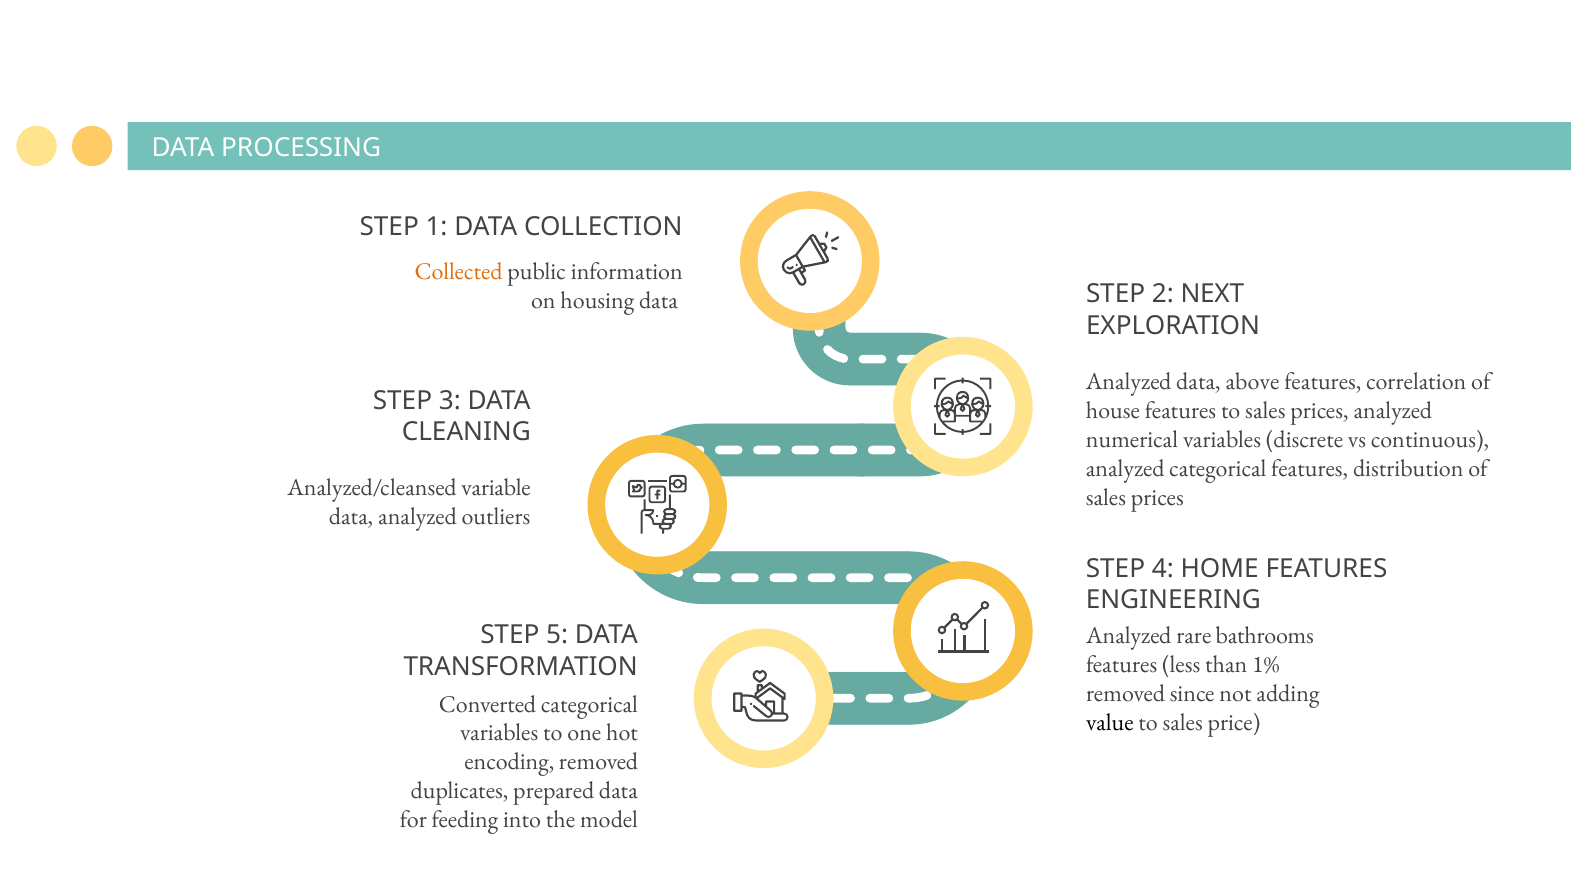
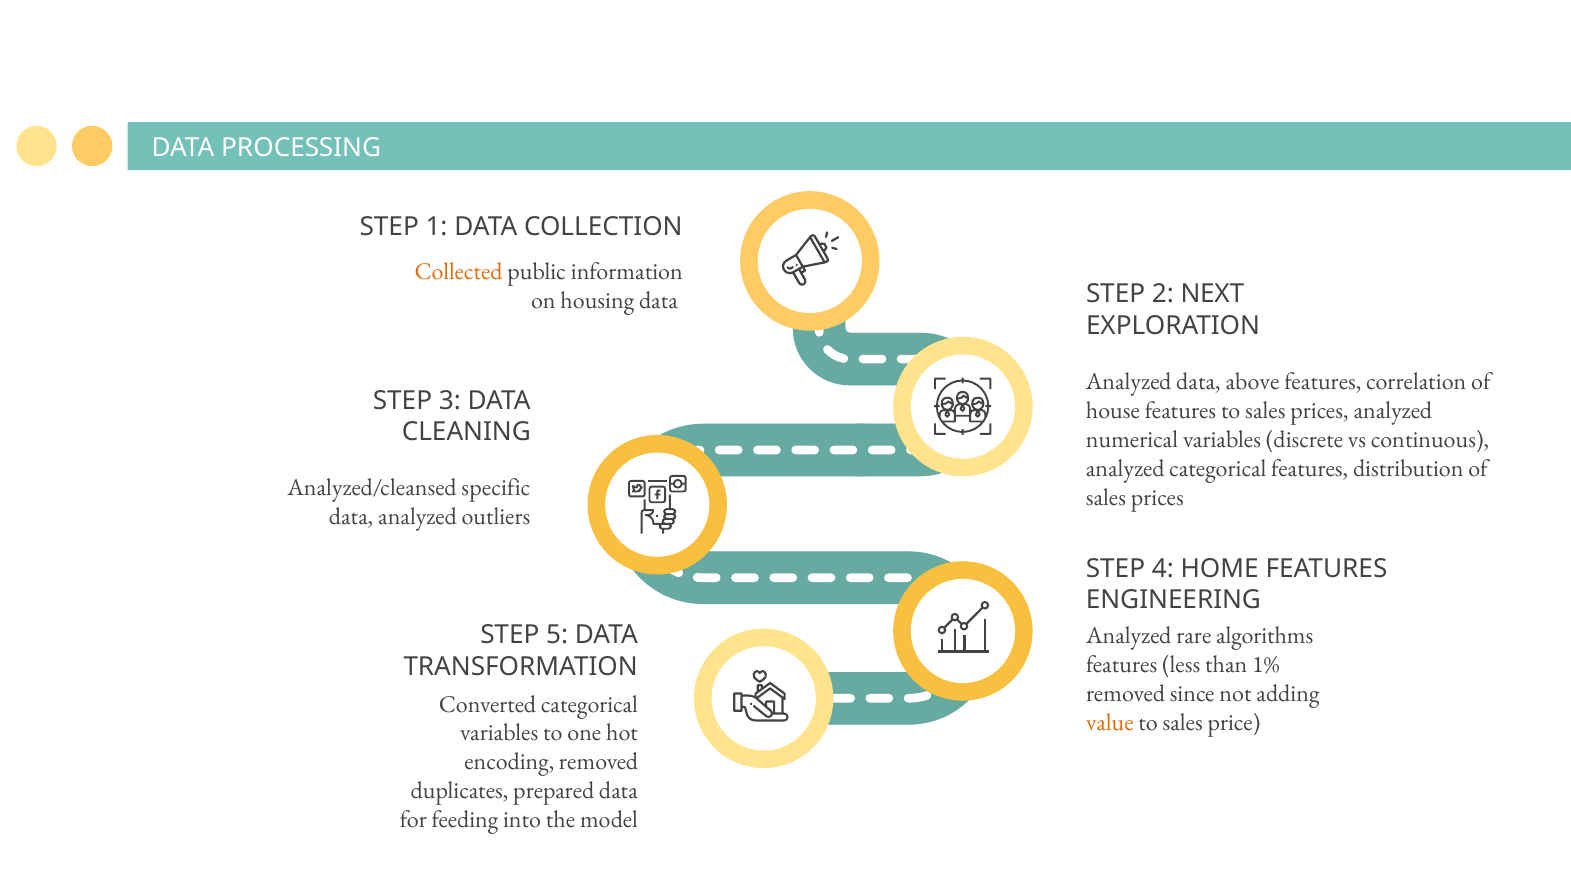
variable: variable -> specific
bathrooms: bathrooms -> algorithms
value colour: black -> orange
